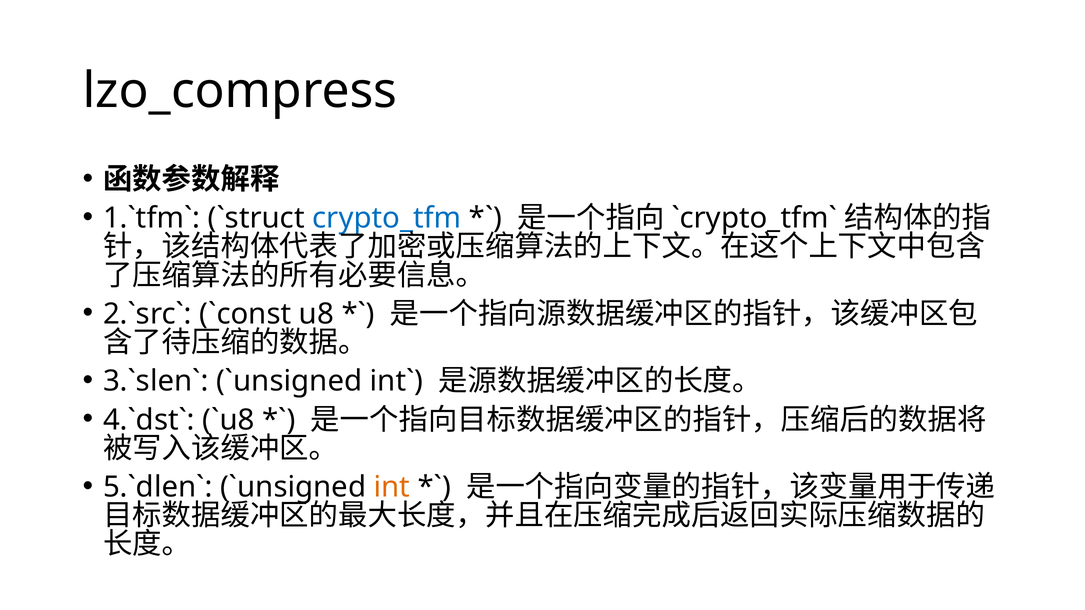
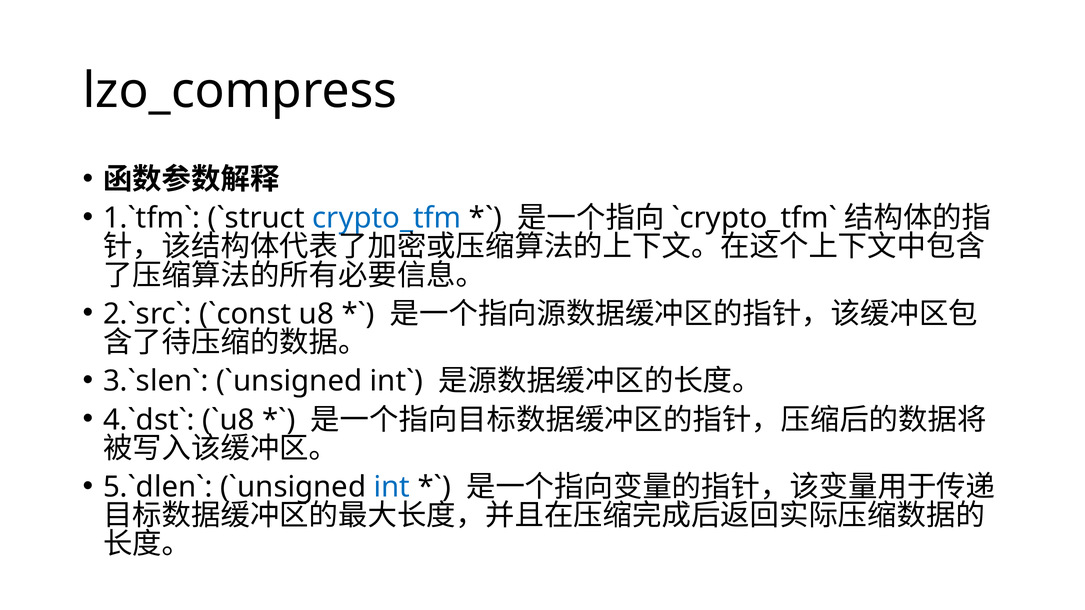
int colour: orange -> blue
